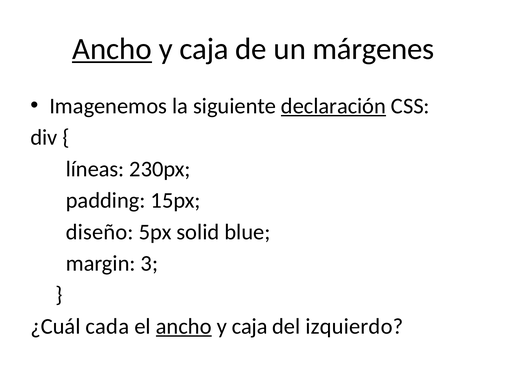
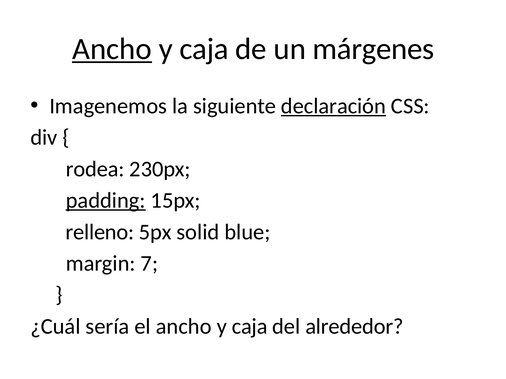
líneas: líneas -> rodea
padding underline: none -> present
diseño: diseño -> relleno
3: 3 -> 7
cada: cada -> sería
ancho at (184, 327) underline: present -> none
izquierdo: izquierdo -> alrededor
